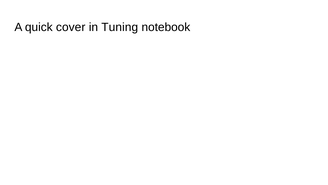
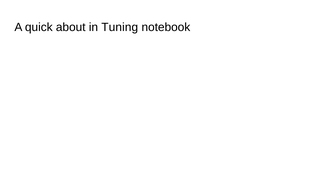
cover: cover -> about
